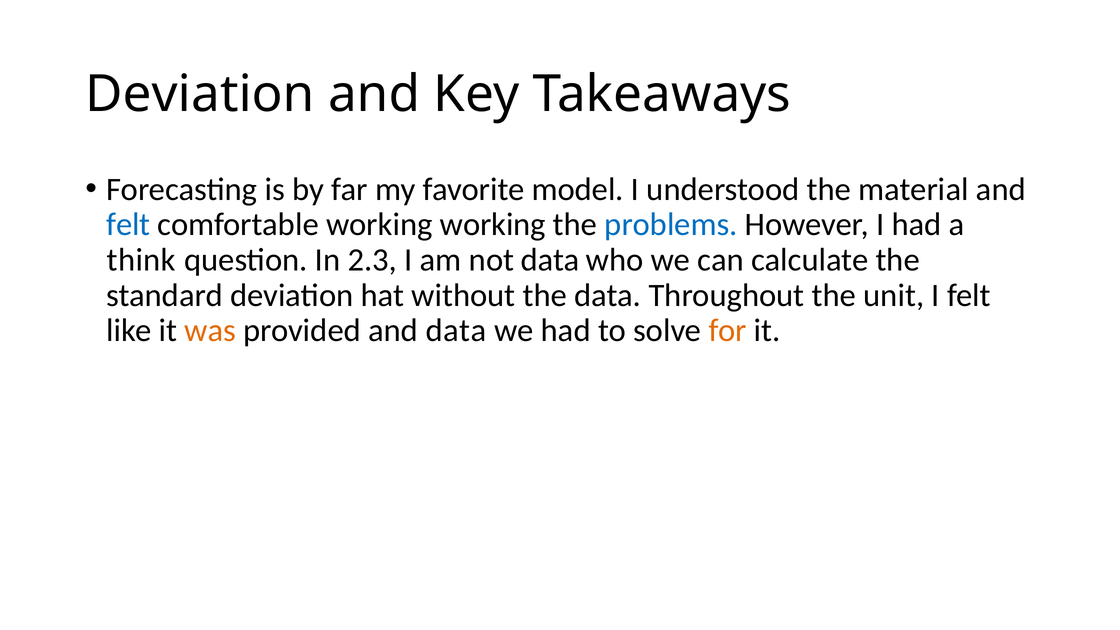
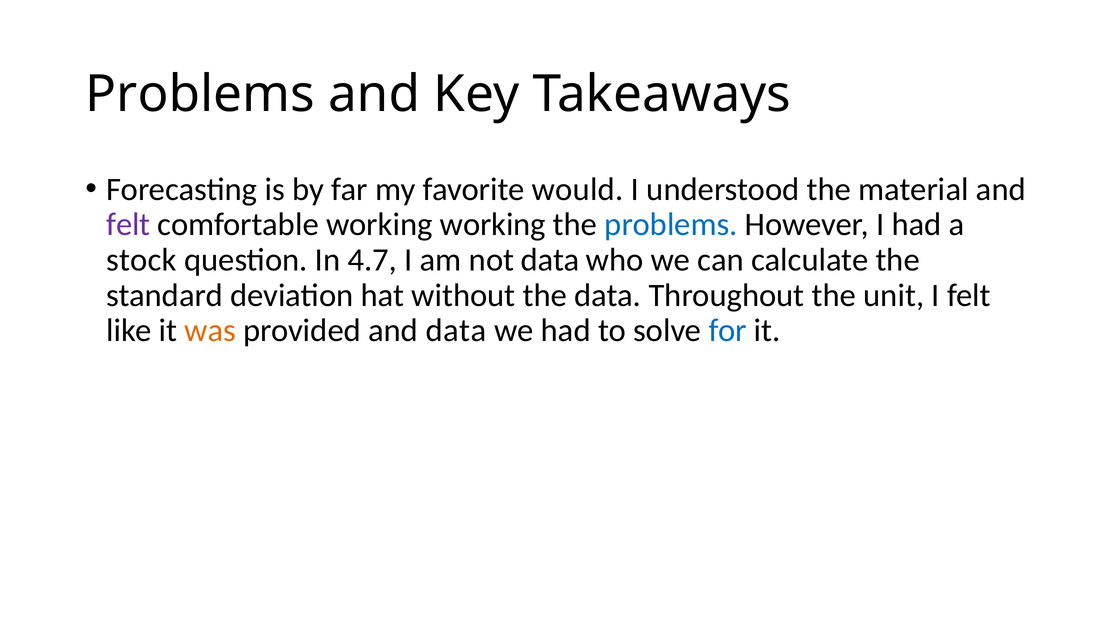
Deviation at (200, 94): Deviation -> Problems
model: model -> would
felt at (128, 225) colour: blue -> purple
think: think -> stock
2.3: 2.3 -> 4.7
for colour: orange -> blue
